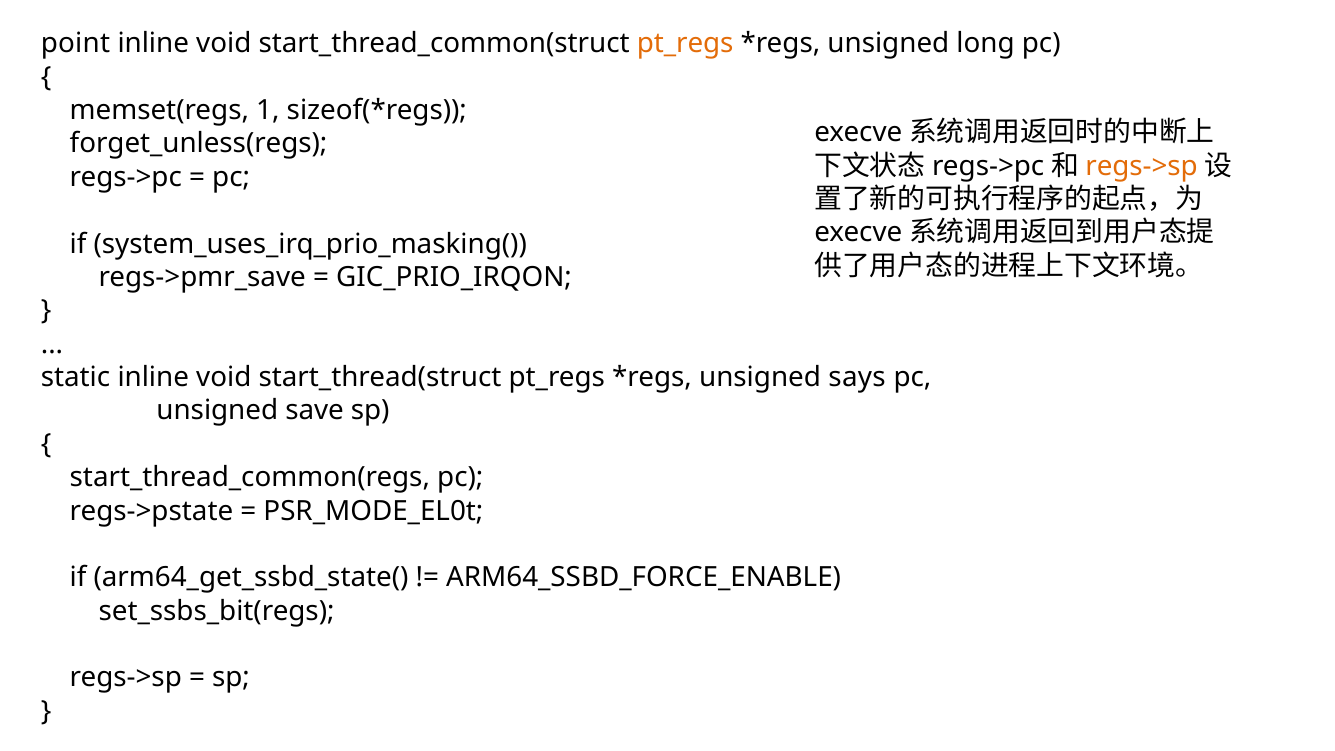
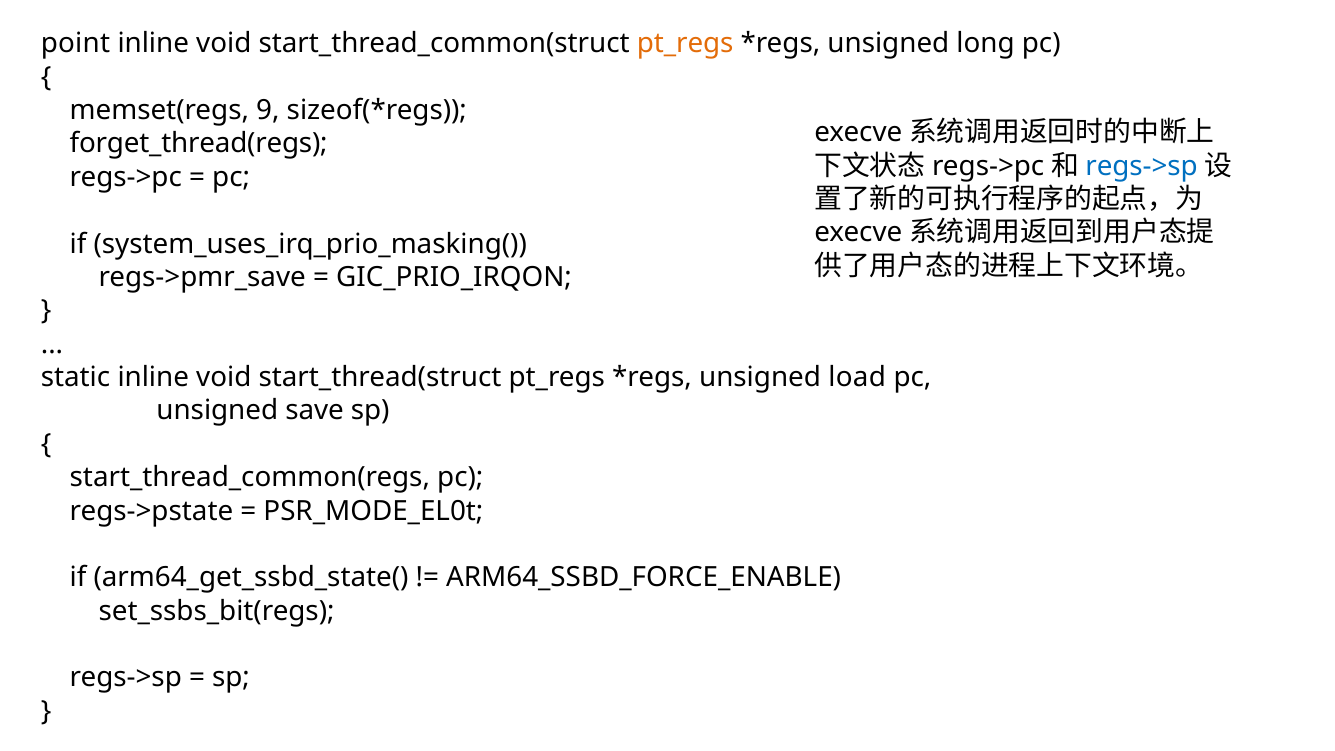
1: 1 -> 9
forget_unless(regs: forget_unless(regs -> forget_thread(regs
regs->sp at (1142, 166) colour: orange -> blue
says: says -> load
